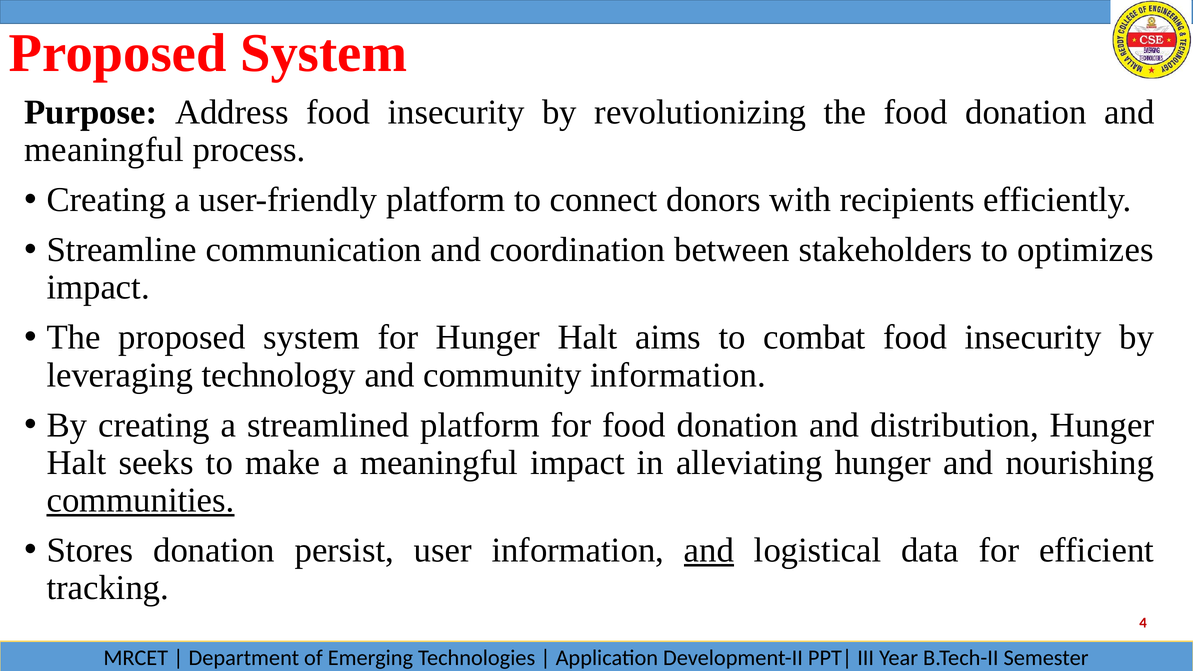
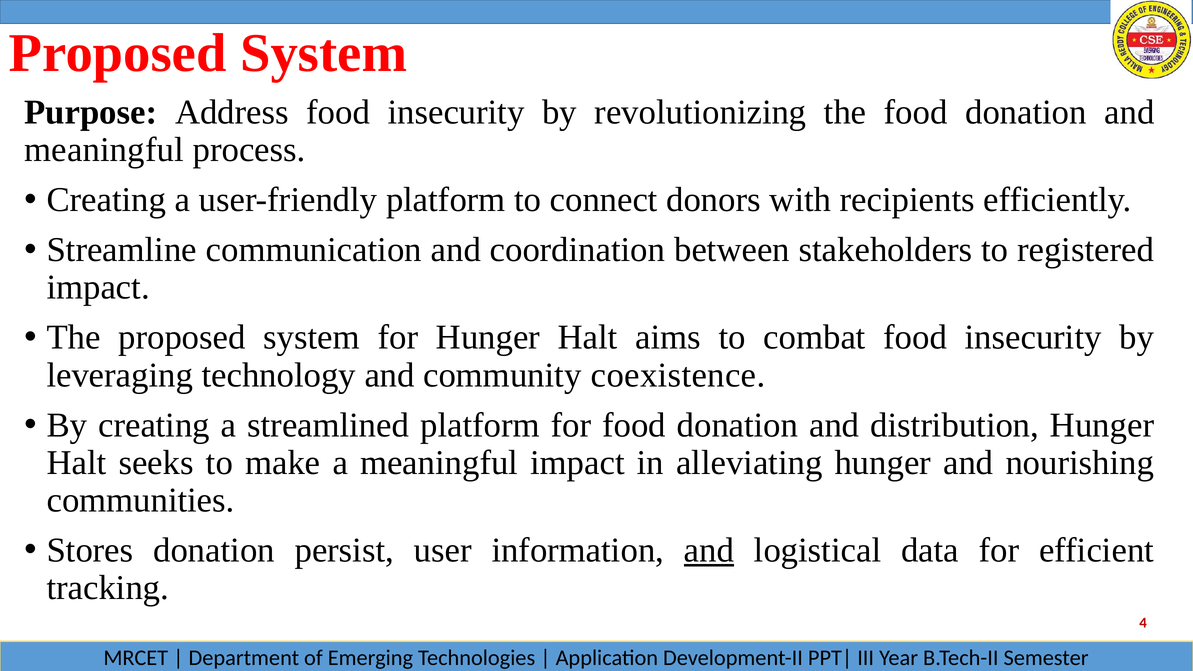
optimizes: optimizes -> registered
community information: information -> coexistence
communities underline: present -> none
